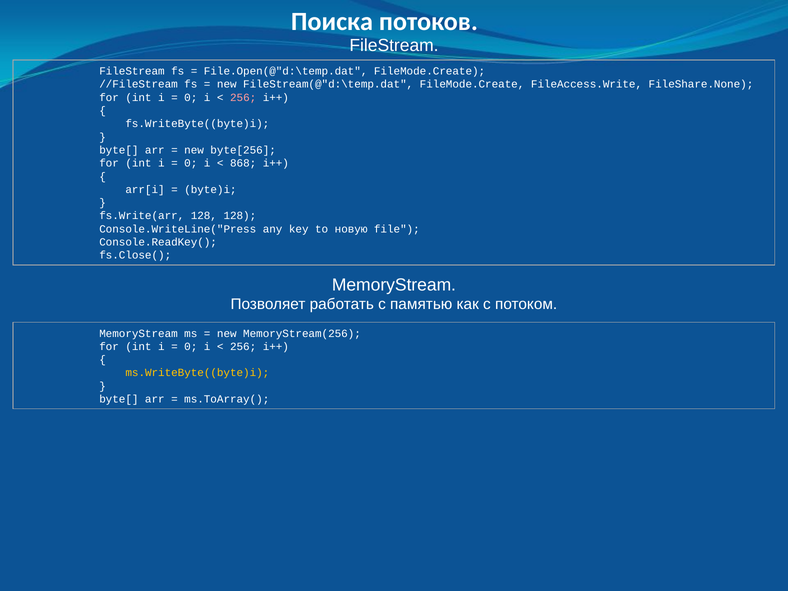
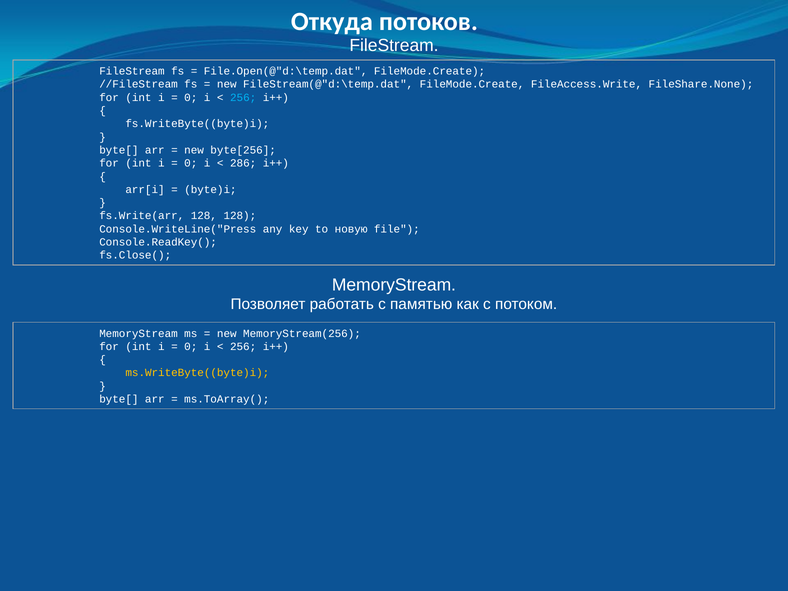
Поиска: Поиска -> Откуда
256 at (243, 97) colour: pink -> light blue
868: 868 -> 286
